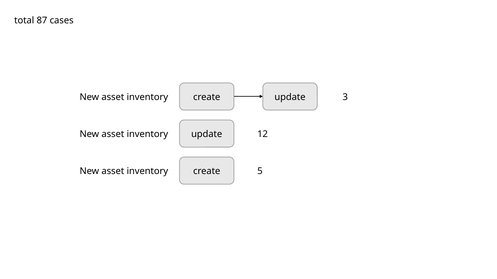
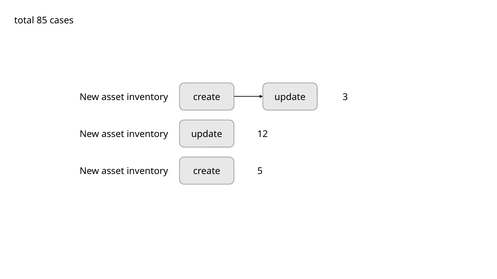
87: 87 -> 85
